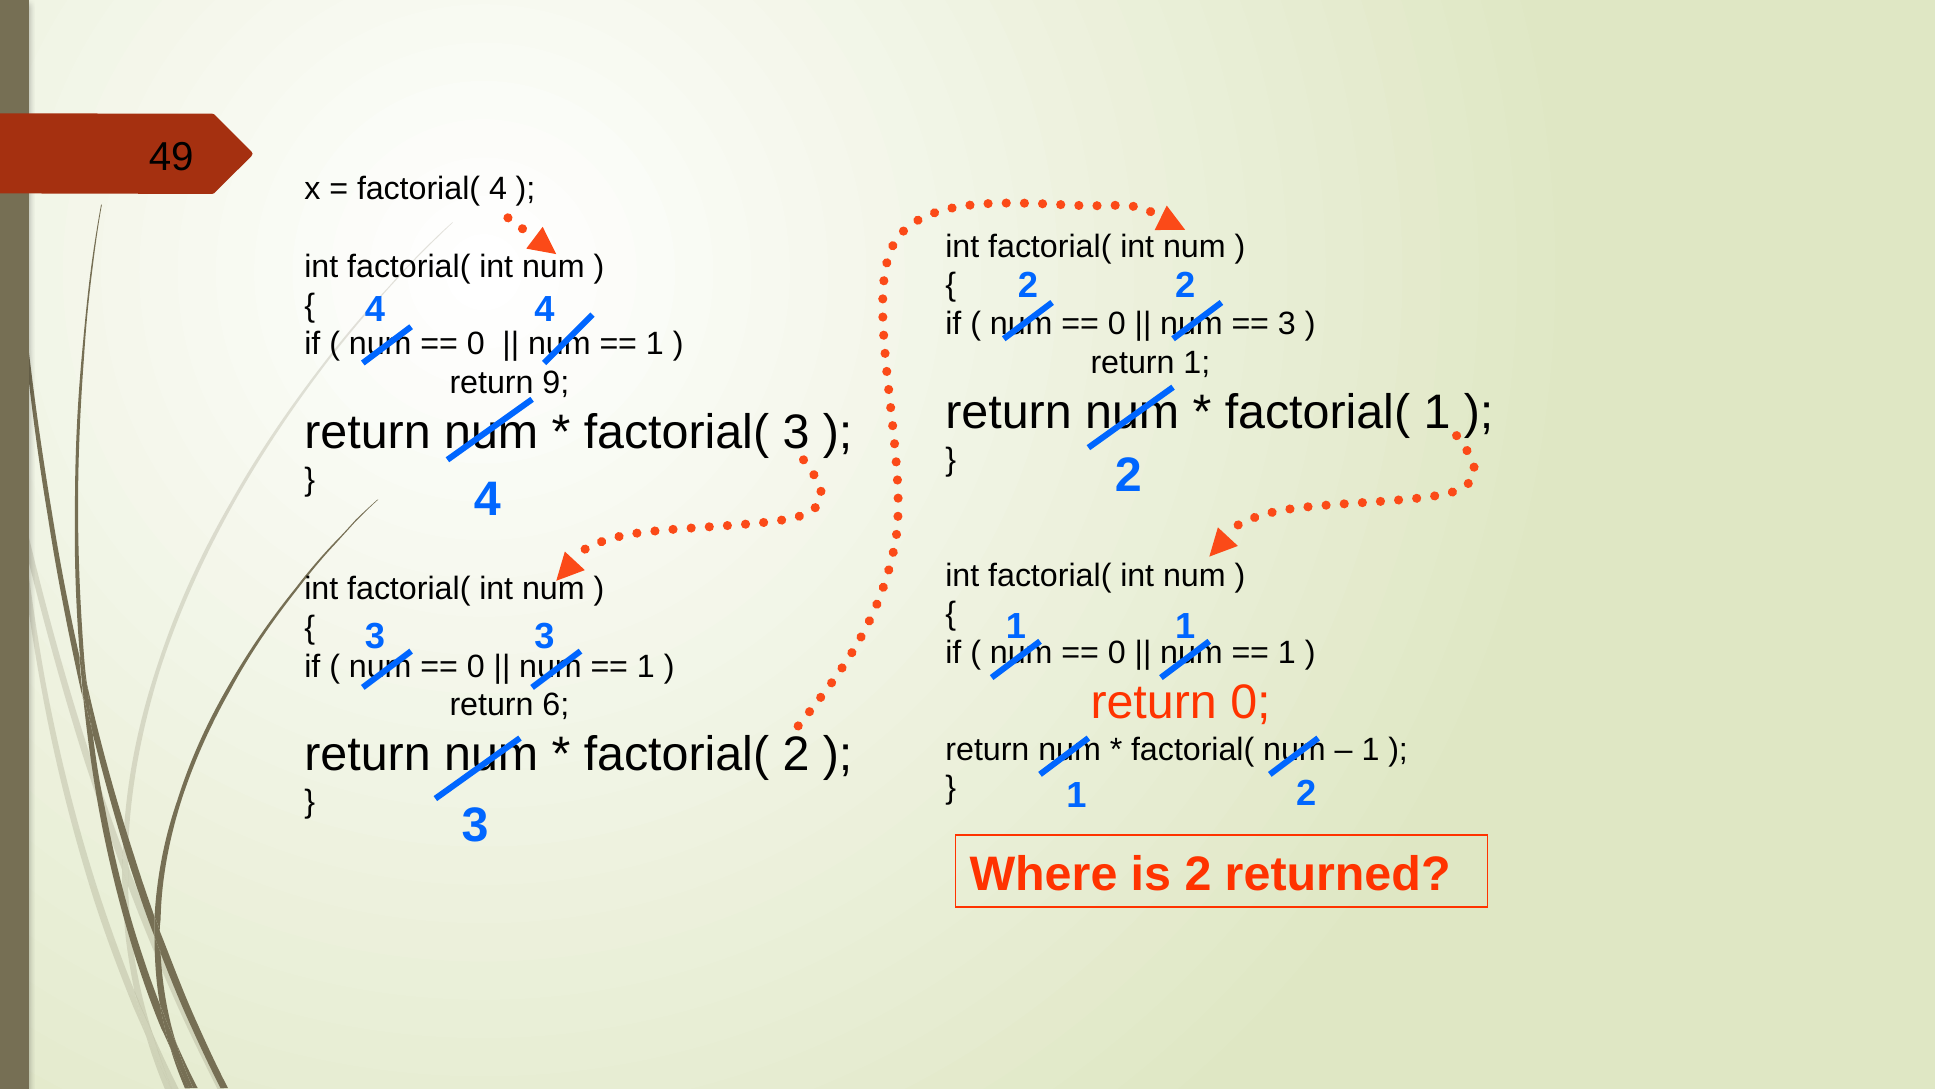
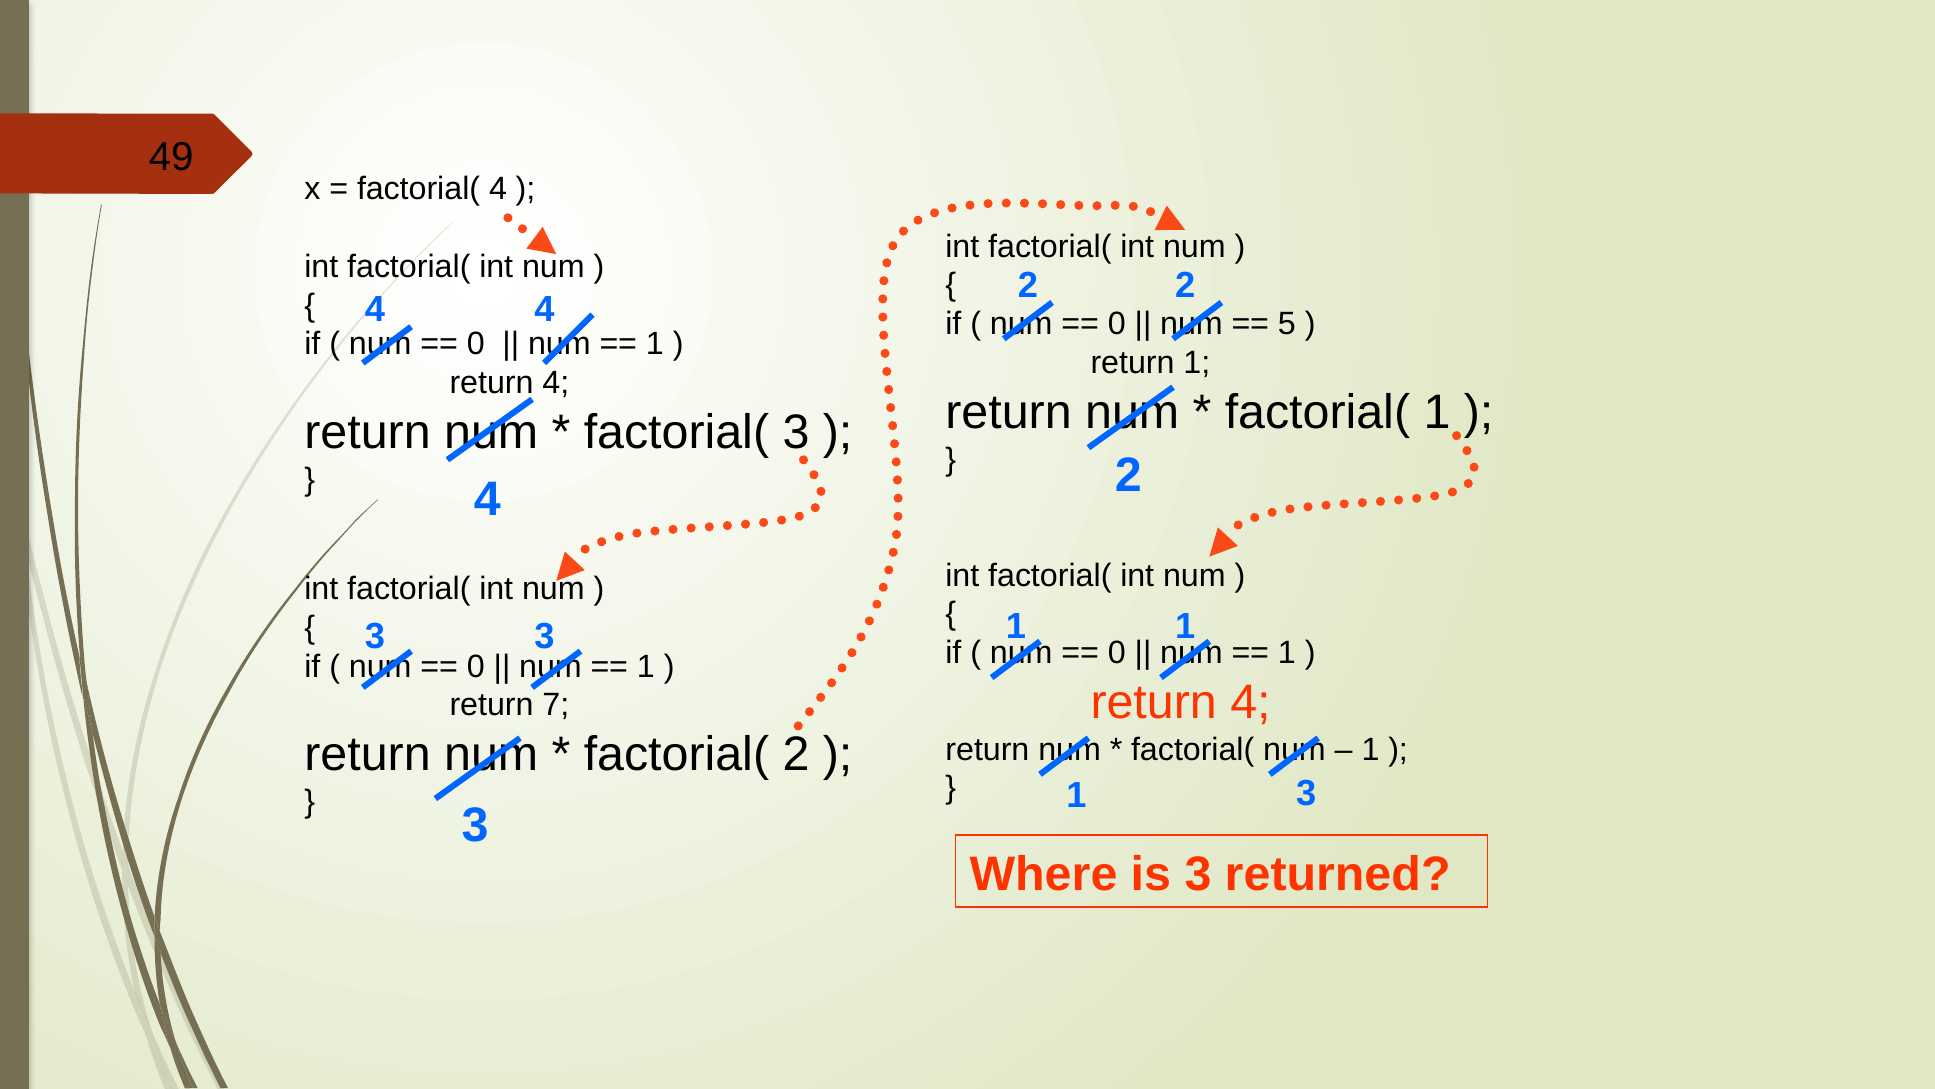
3 at (1287, 324): 3 -> 5
9 at (556, 383): 9 -> 4
0 at (1250, 702): 0 -> 4
6: 6 -> 7
1 2: 2 -> 3
is 2: 2 -> 3
